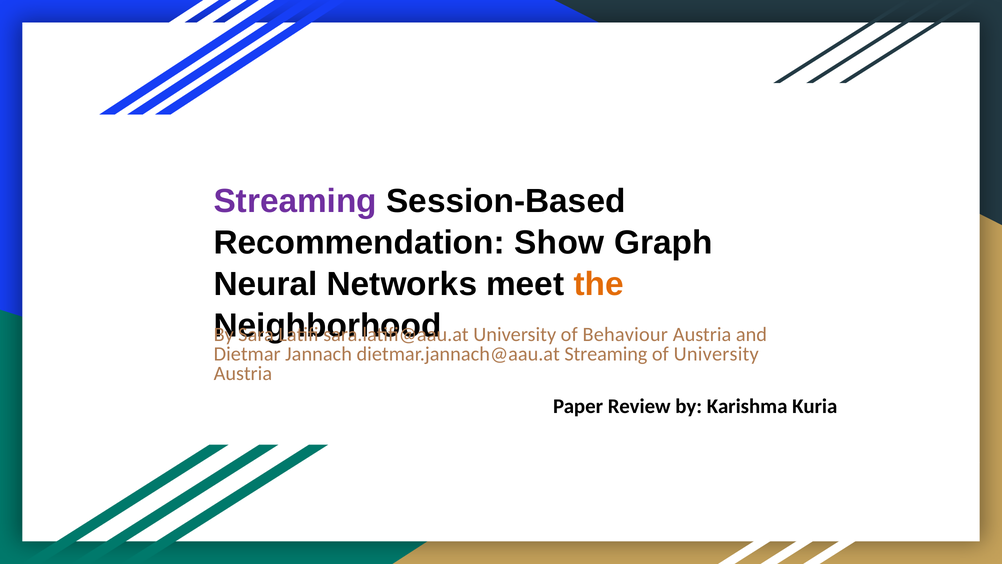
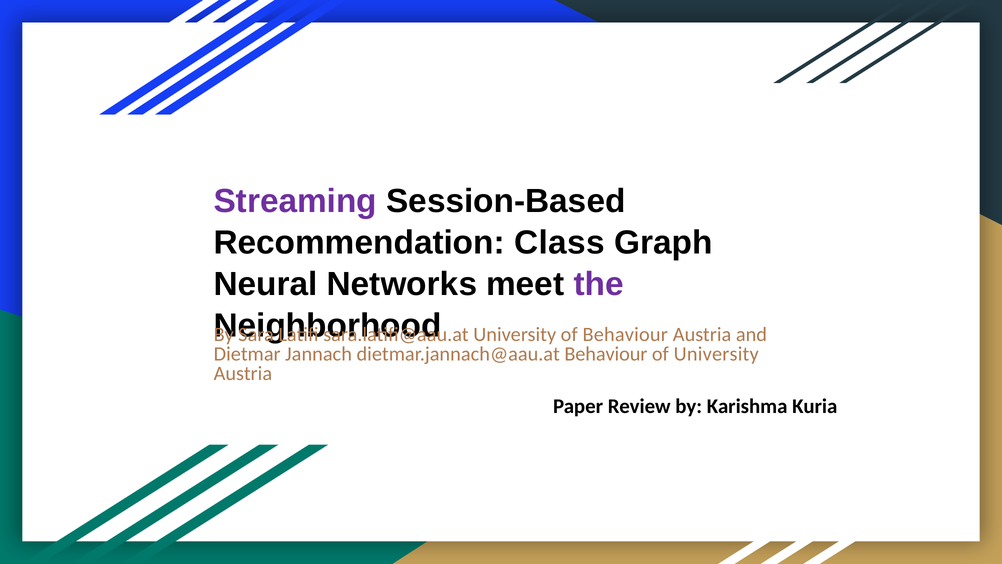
Show: Show -> Class
the colour: orange -> purple
dietmar.jannach@aau.at Streaming: Streaming -> Behaviour
